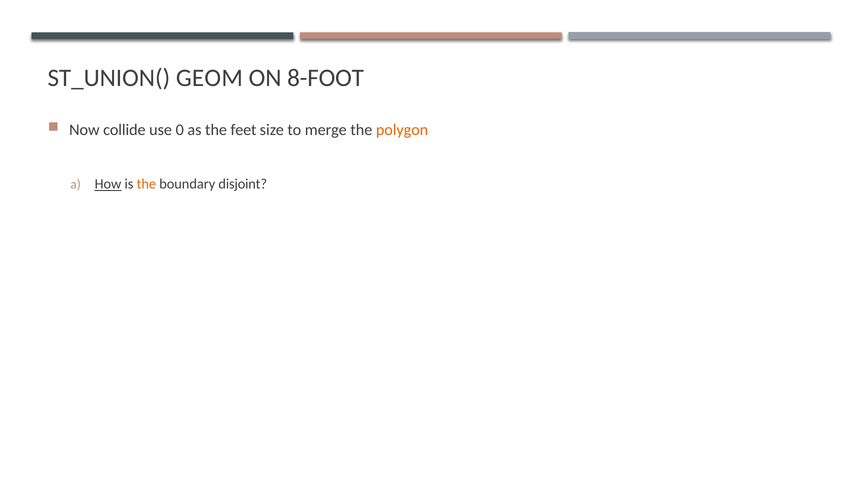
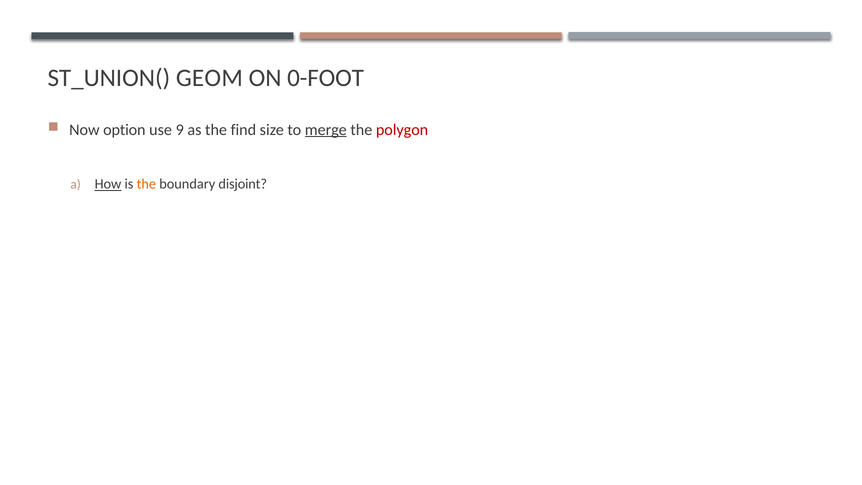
8-FOOT: 8-FOOT -> 0-FOOT
collide: collide -> option
0: 0 -> 9
feet: feet -> find
merge underline: none -> present
polygon colour: orange -> red
